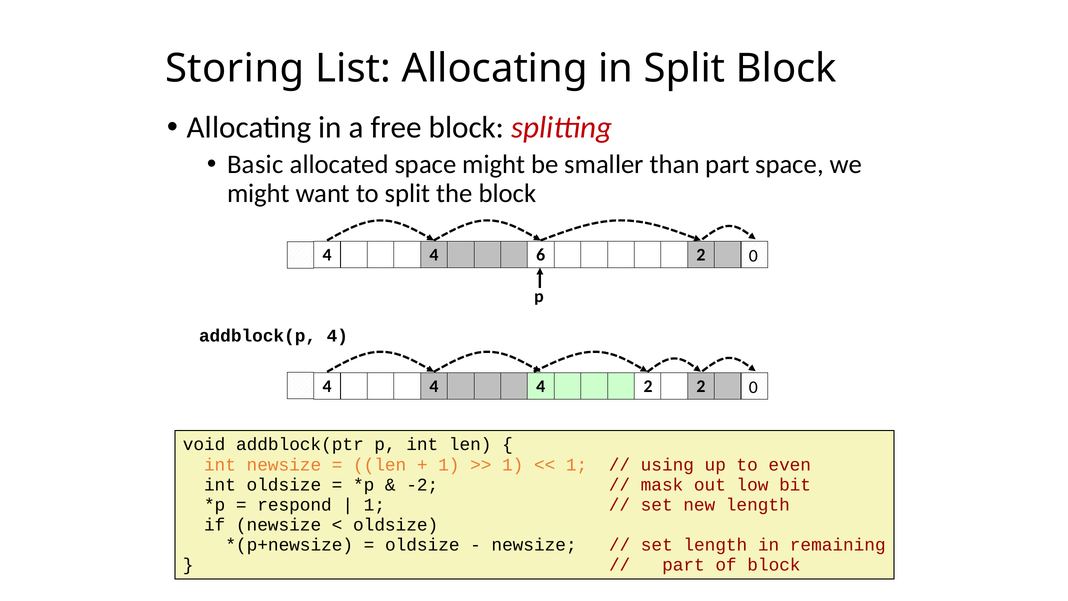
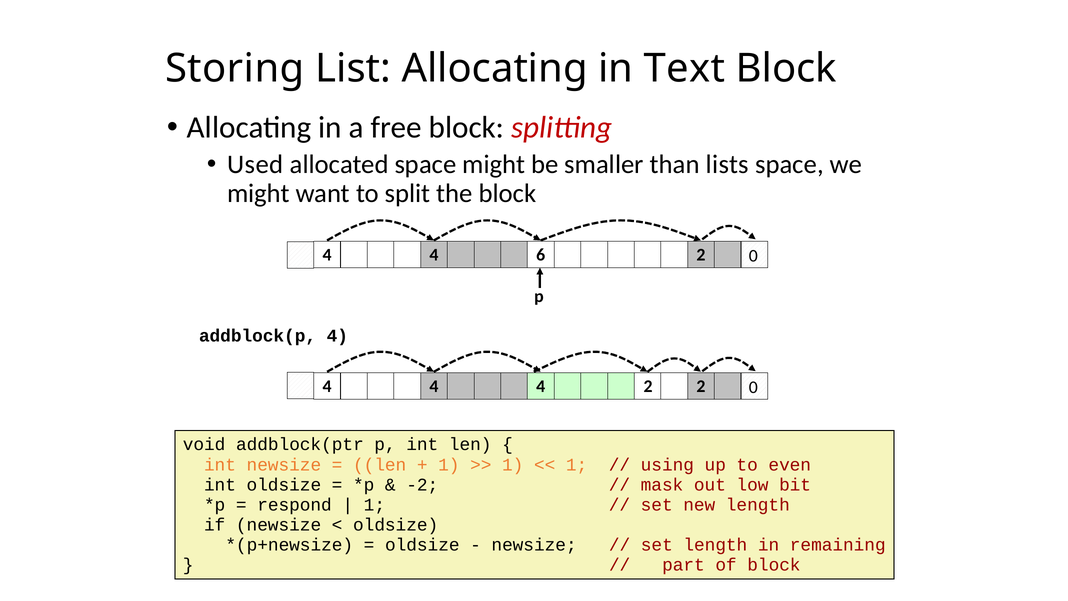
in Split: Split -> Text
Basic: Basic -> Used
than part: part -> lists
